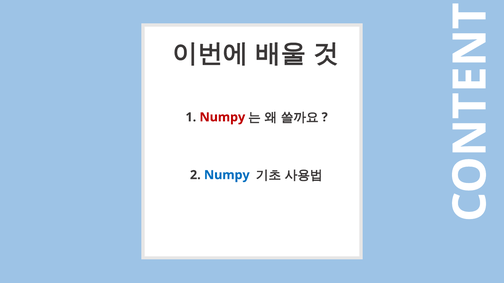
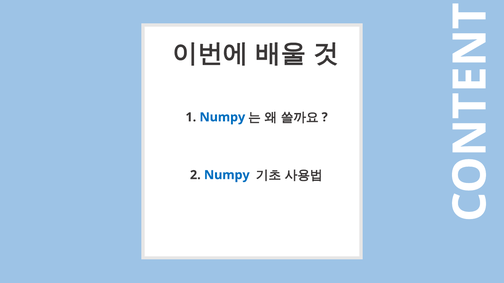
Numpy at (222, 117) colour: red -> blue
